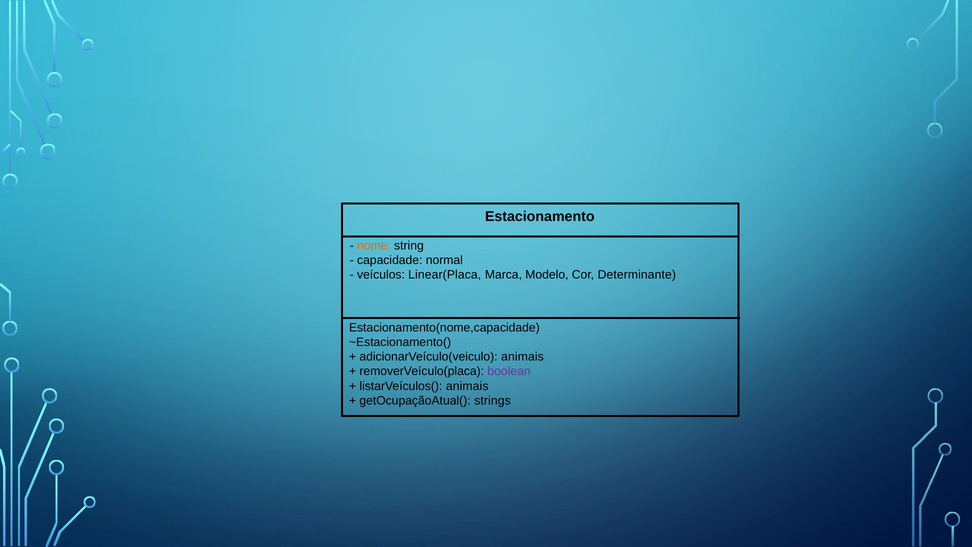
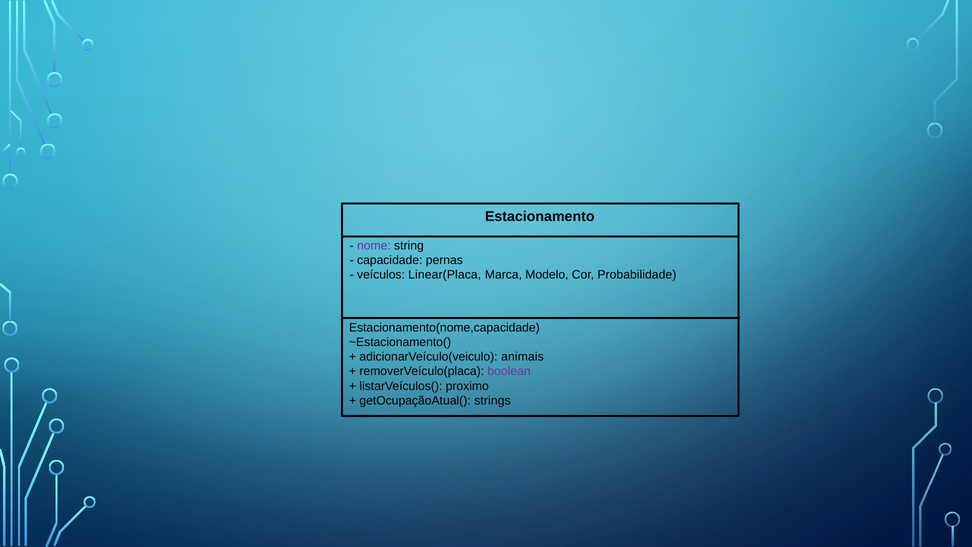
nome colour: orange -> purple
normal: normal -> pernas
Determinante: Determinante -> Probabilidade
listarVeículos( animais: animais -> proximo
